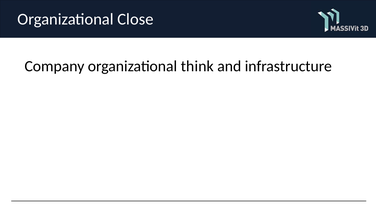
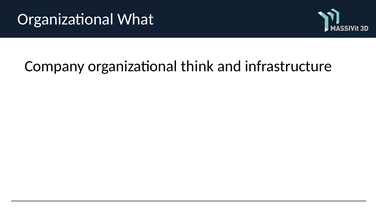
Close: Close -> What
